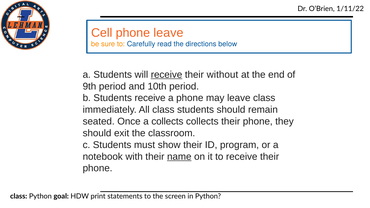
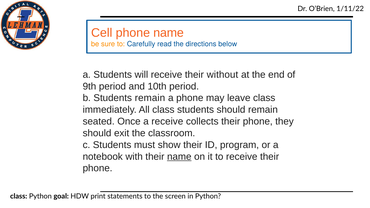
phone leave: leave -> name
receive at (167, 75) underline: present -> none
Students receive: receive -> remain
a collects: collects -> receive
